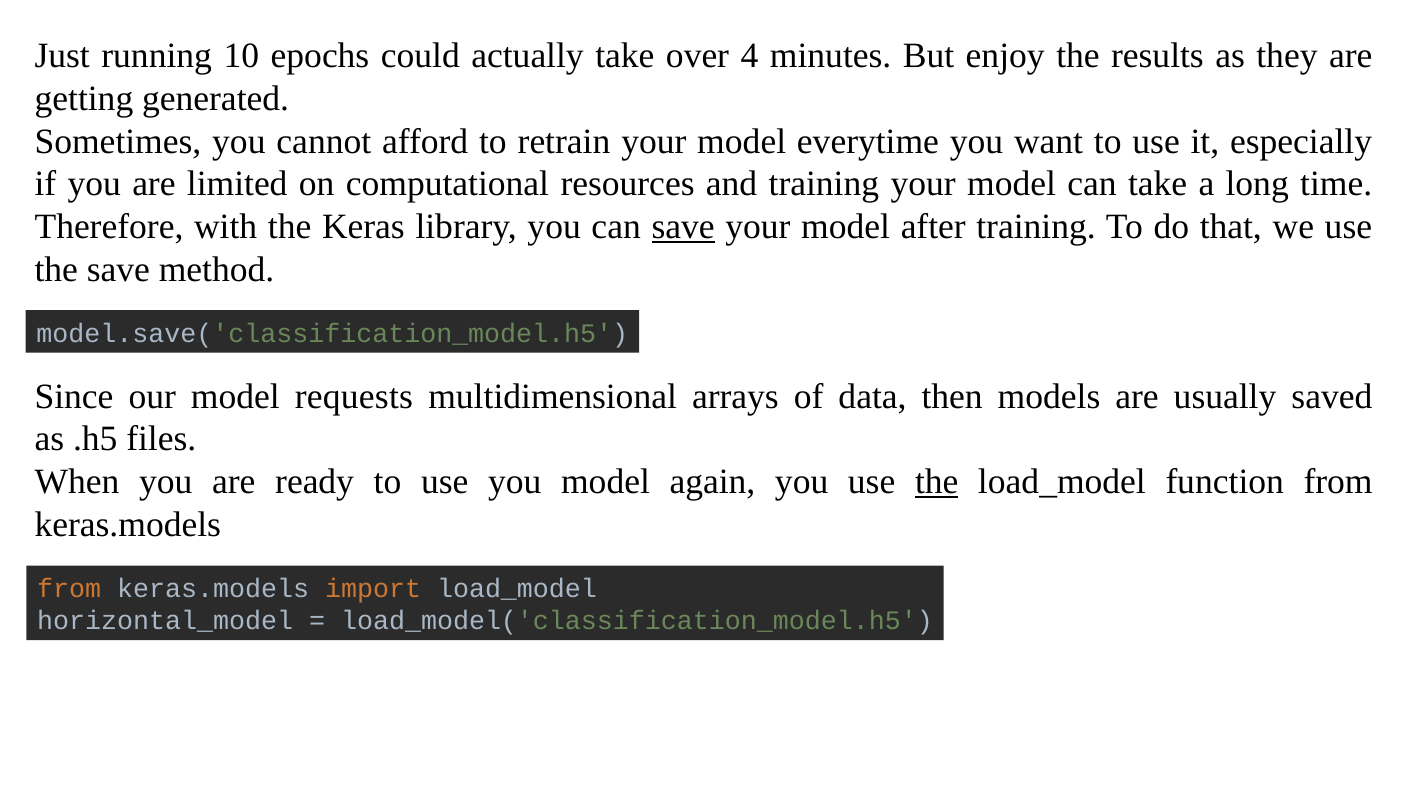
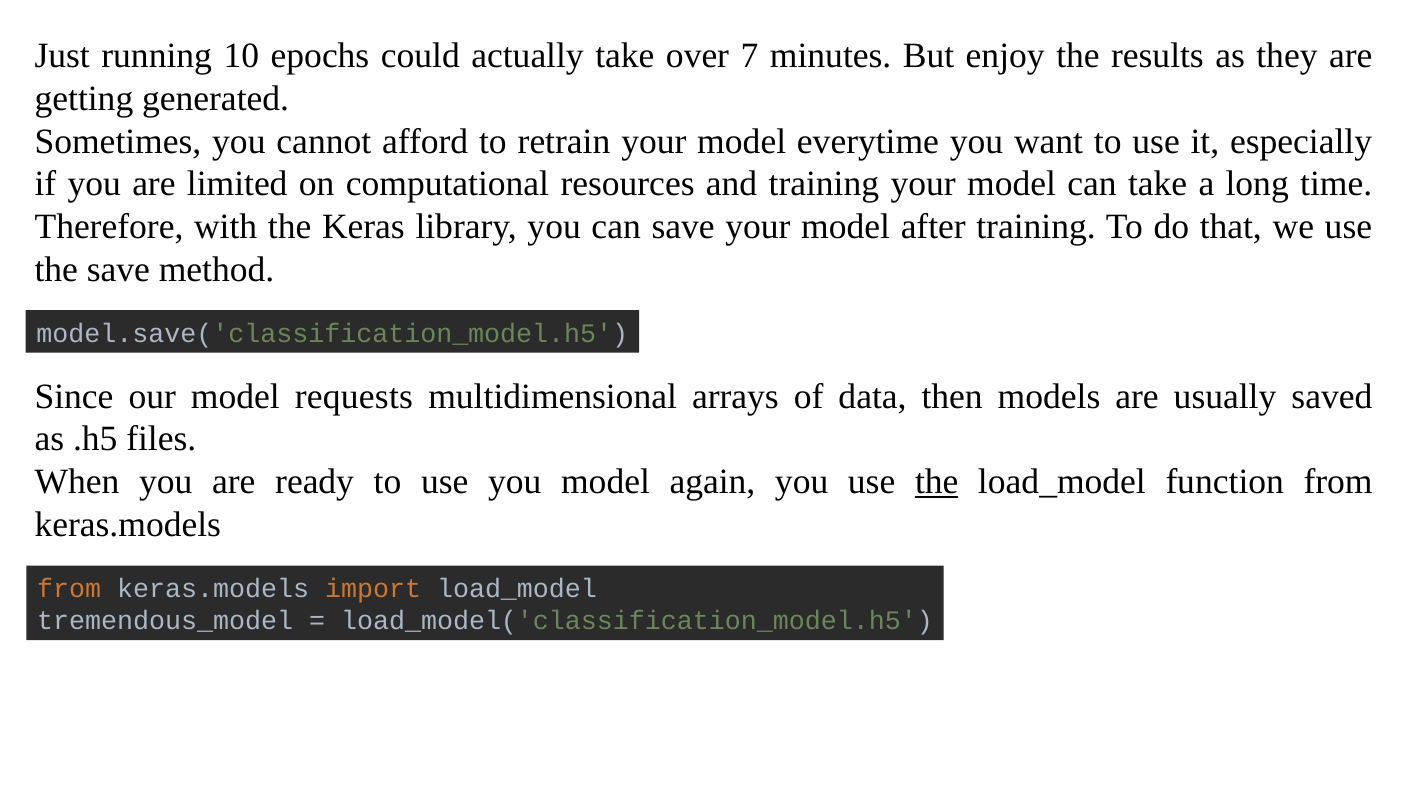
4: 4 -> 7
save at (683, 227) underline: present -> none
horizontal_model: horizontal_model -> tremendous_model
